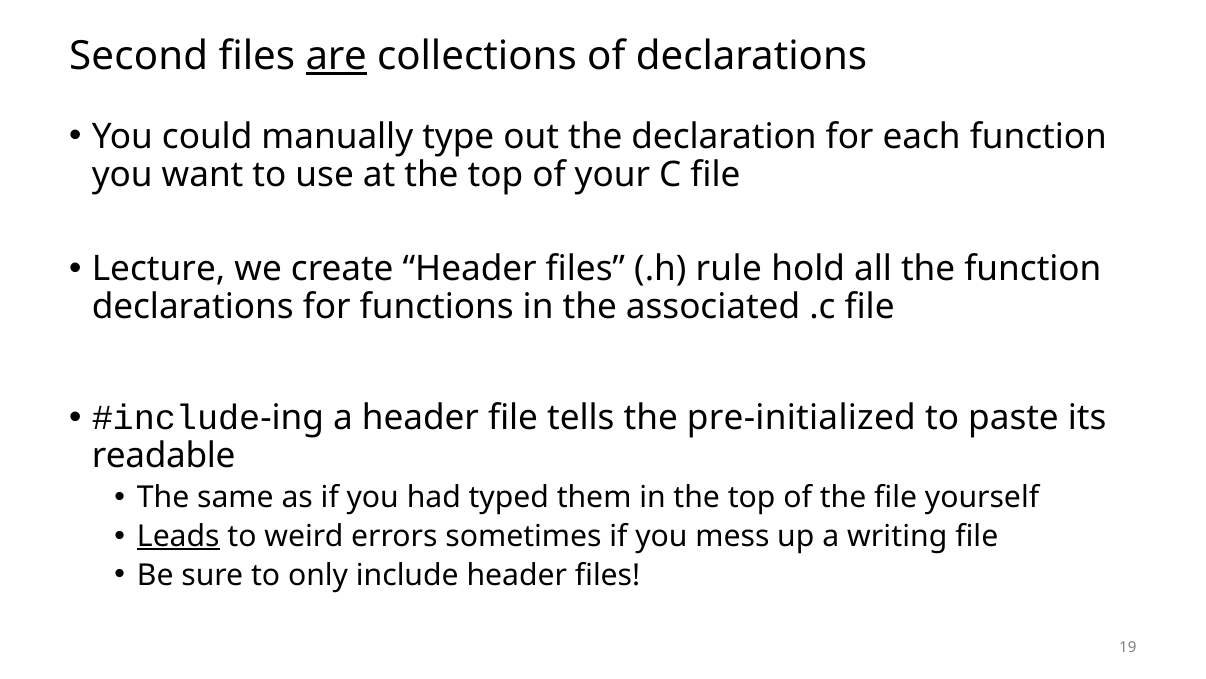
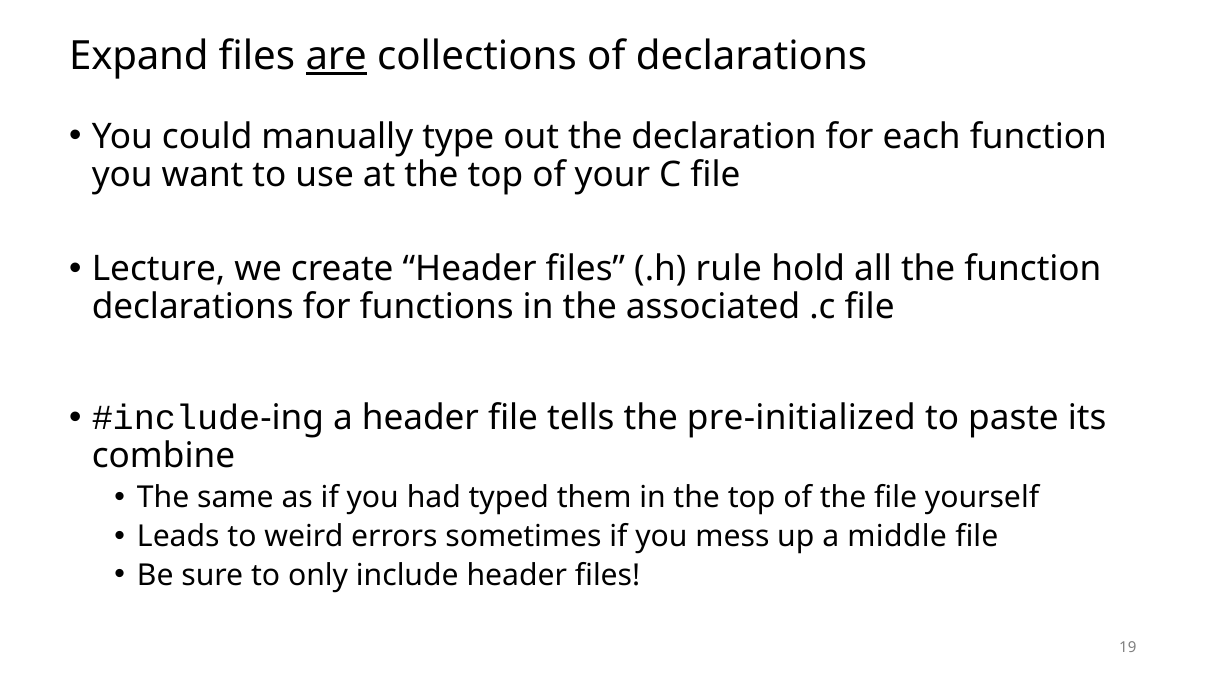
Second: Second -> Expand
readable: readable -> combine
Leads underline: present -> none
writing: writing -> middle
